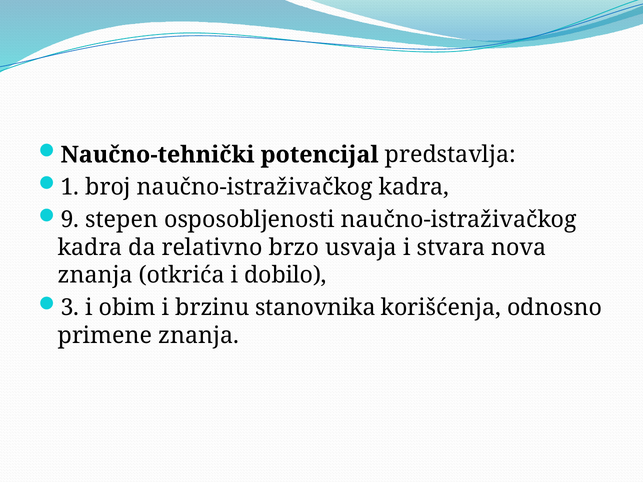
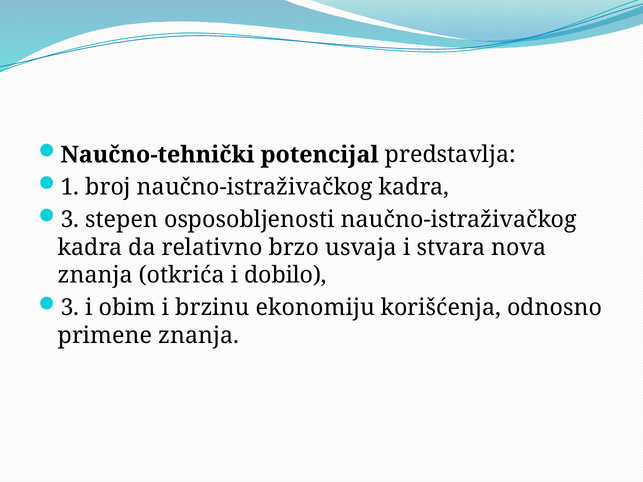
9 at (70, 220): 9 -> 3
stanovnika: stanovnika -> ekonomiju
